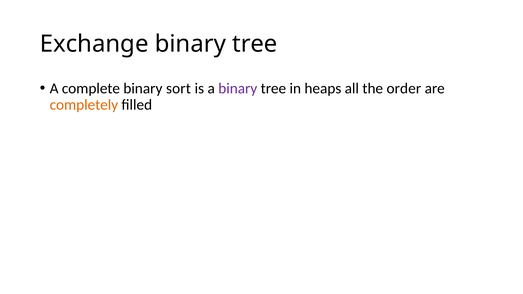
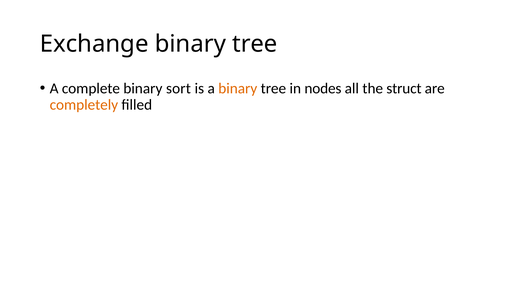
binary at (238, 88) colour: purple -> orange
heaps: heaps -> nodes
order: order -> struct
